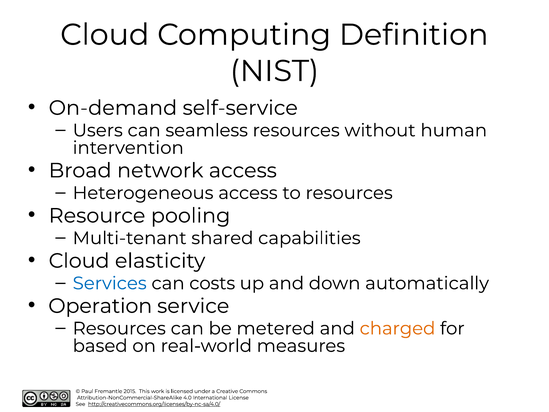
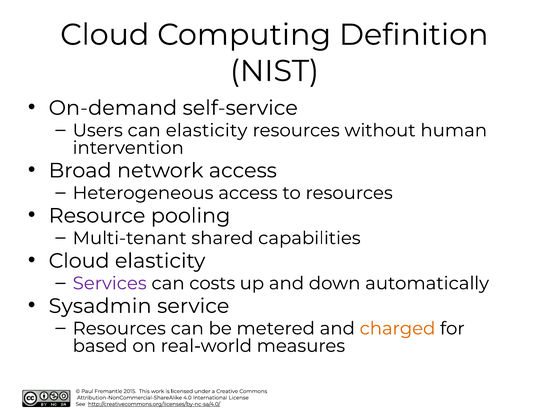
can seamless: seamless -> elasticity
Services colour: blue -> purple
Operation: Operation -> Sysadmin
